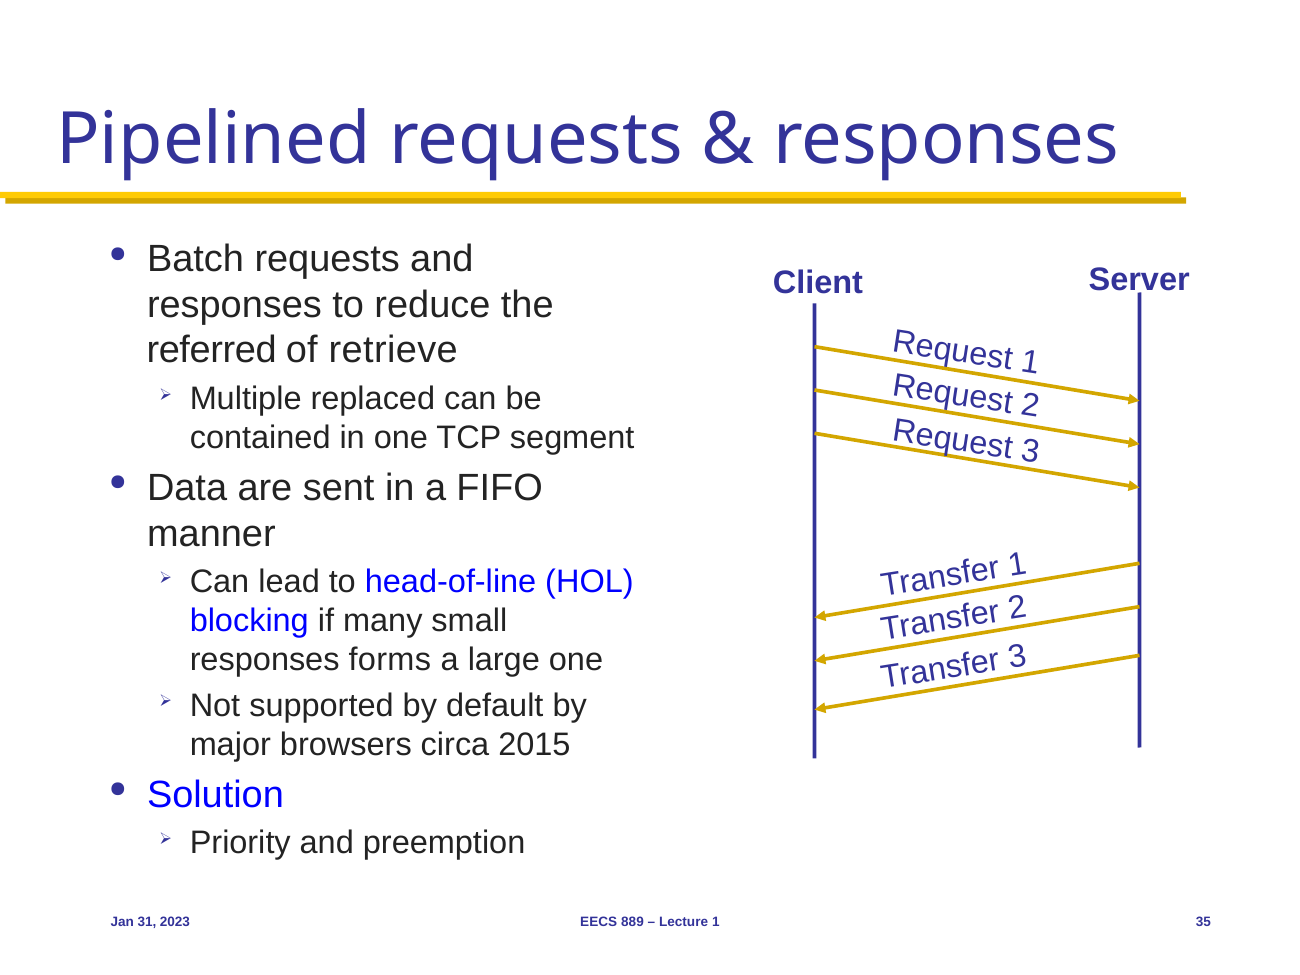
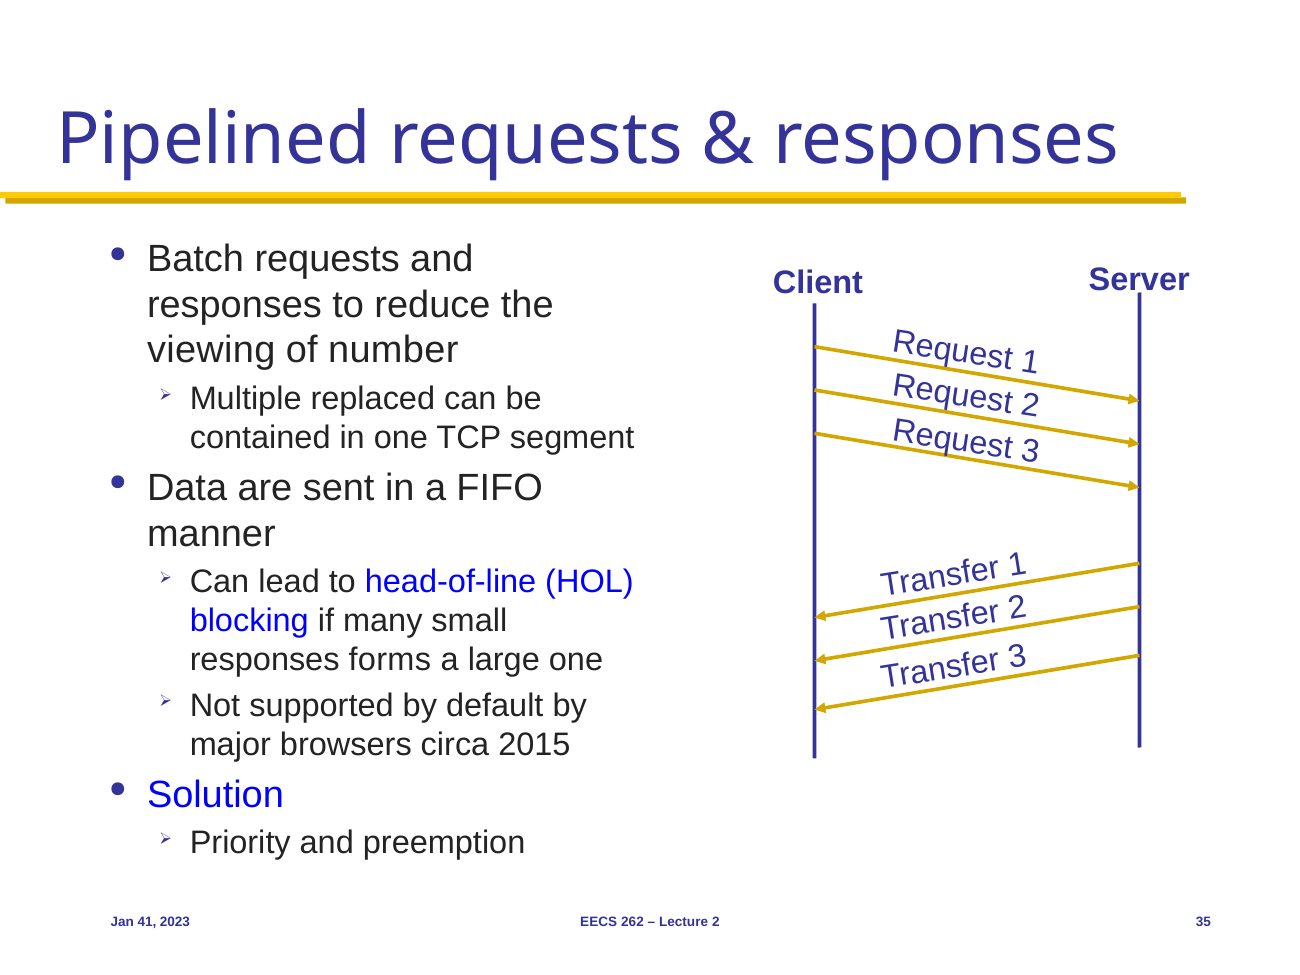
referred: referred -> viewing
retrieve: retrieve -> number
31: 31 -> 41
889: 889 -> 262
Lecture 1: 1 -> 2
